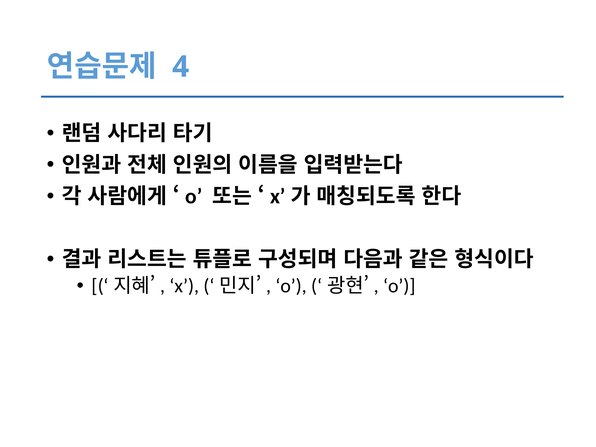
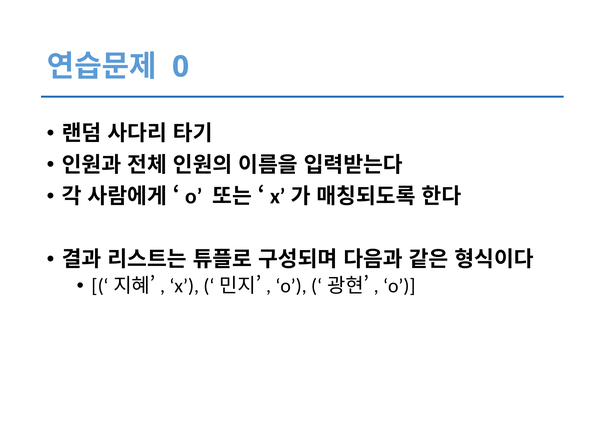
4: 4 -> 0
